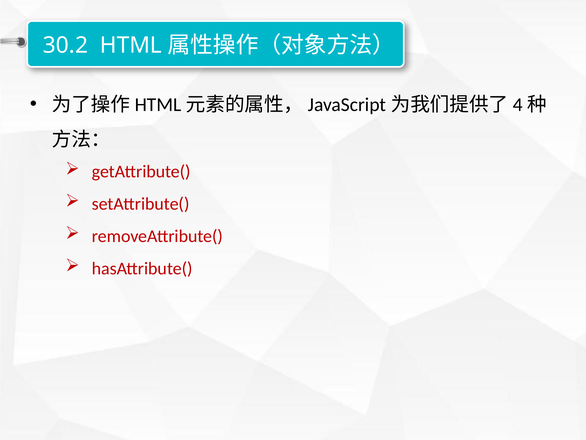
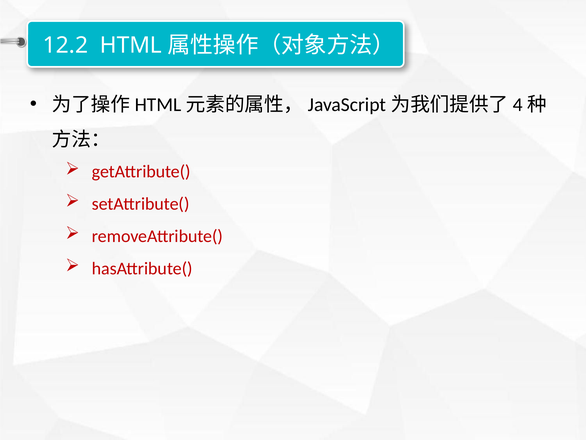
30.2: 30.2 -> 12.2
